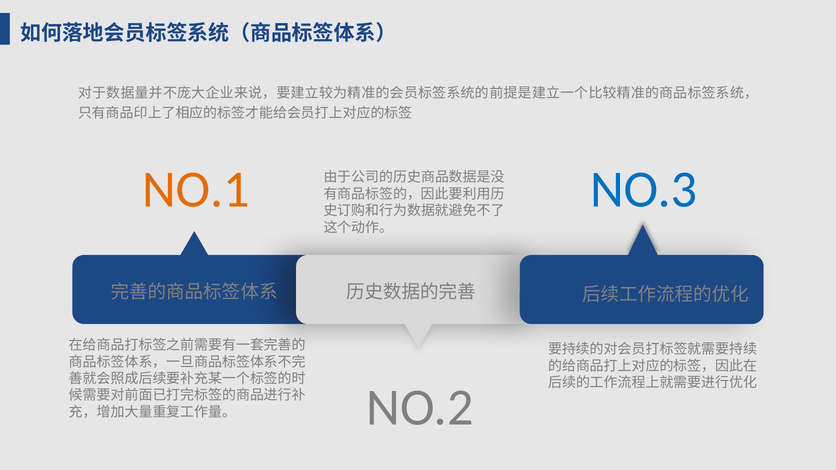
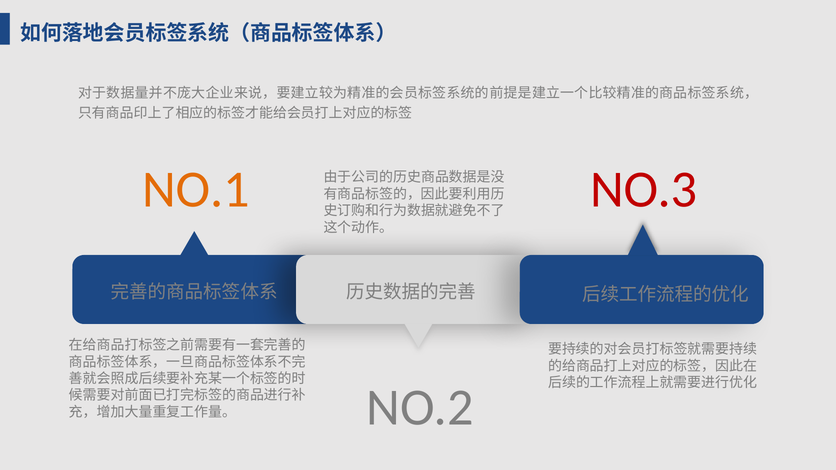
NO.3 colour: blue -> red
